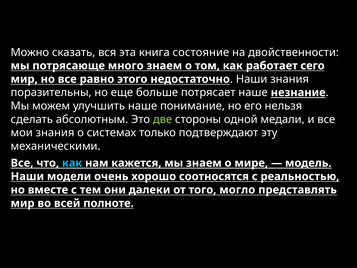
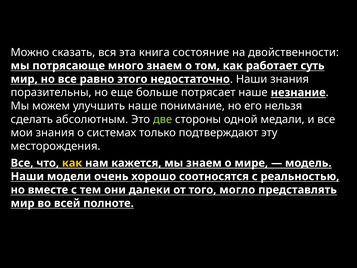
сего: сего -> суть
механическими: механическими -> месторождения
как at (72, 163) colour: light blue -> yellow
